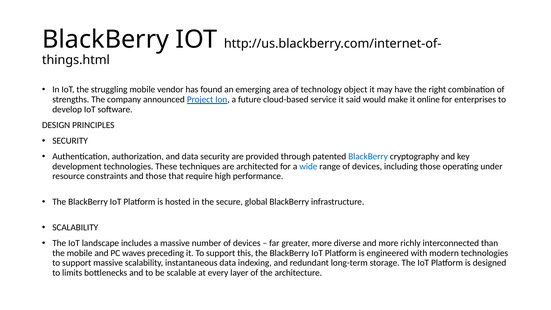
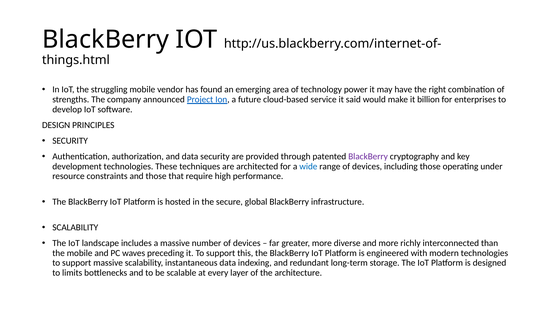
object: object -> power
online: online -> billion
BlackBerry at (368, 156) colour: blue -> purple
